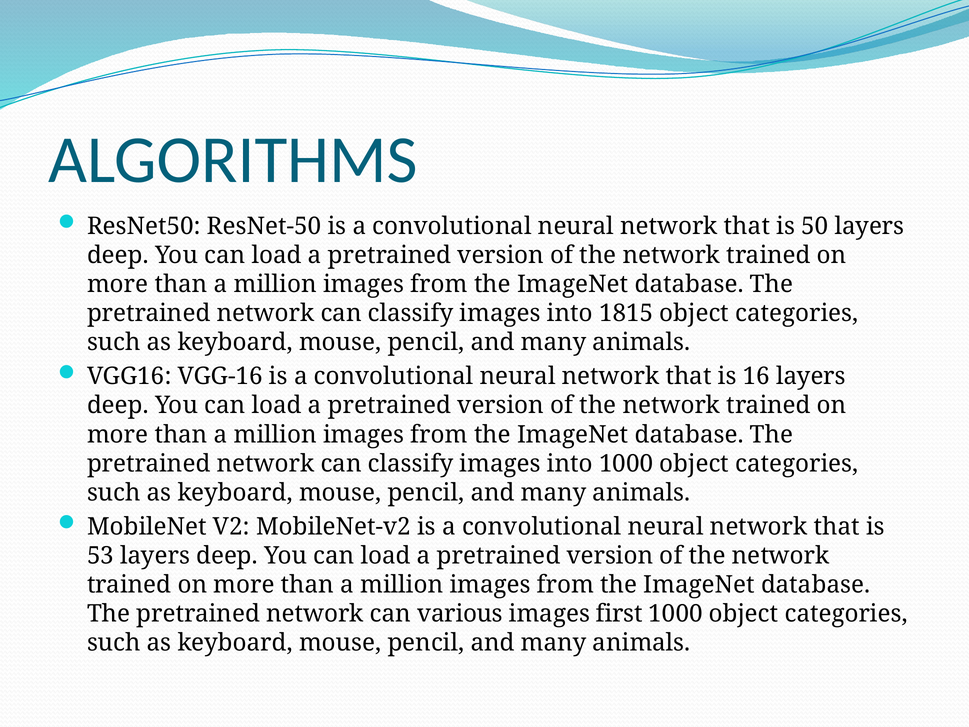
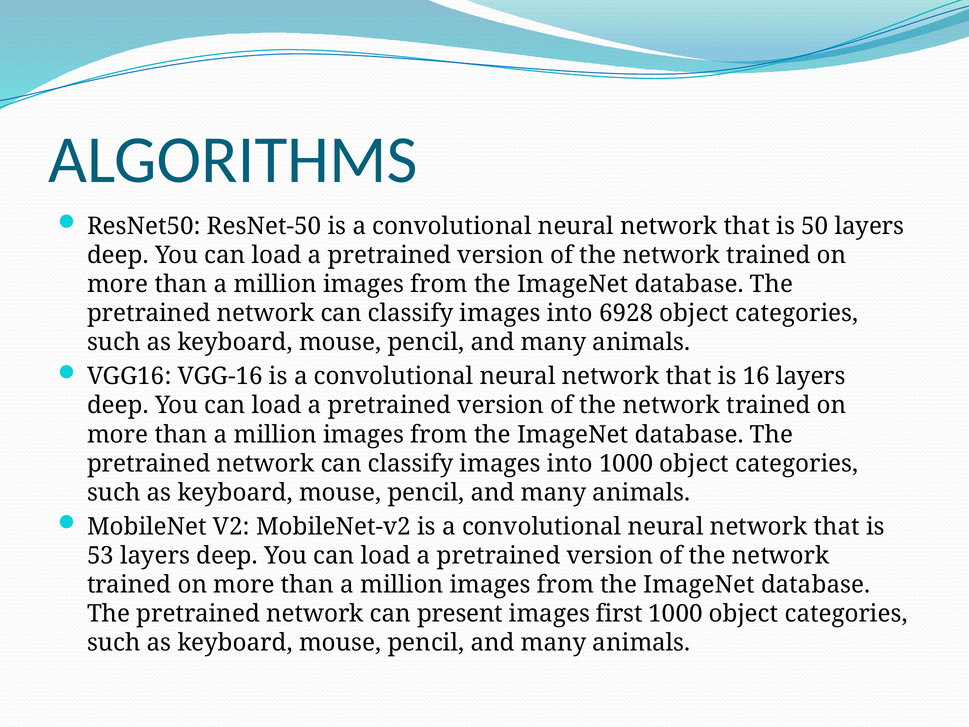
1815: 1815 -> 6928
various: various -> present
